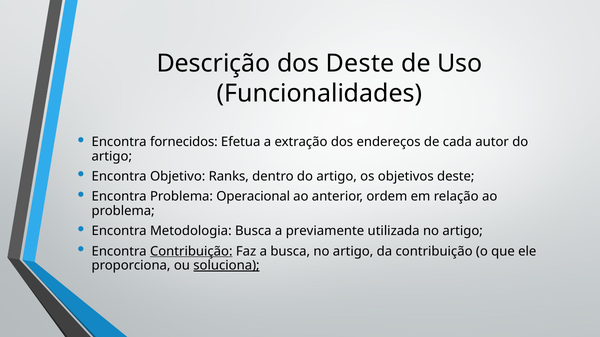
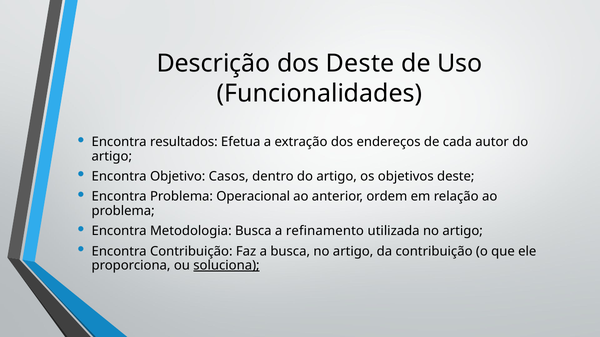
fornecidos: fornecidos -> resultados
Ranks: Ranks -> Casos
previamente: previamente -> refinamento
Contribuição at (191, 252) underline: present -> none
